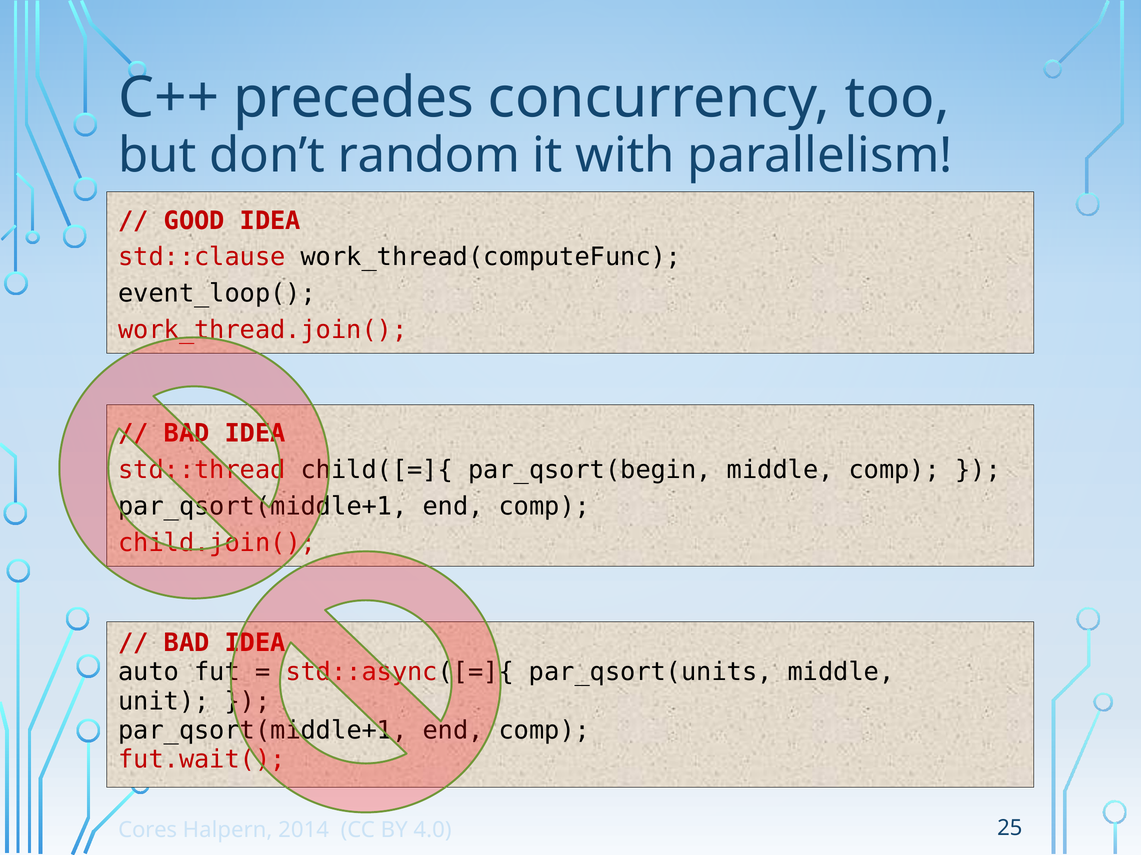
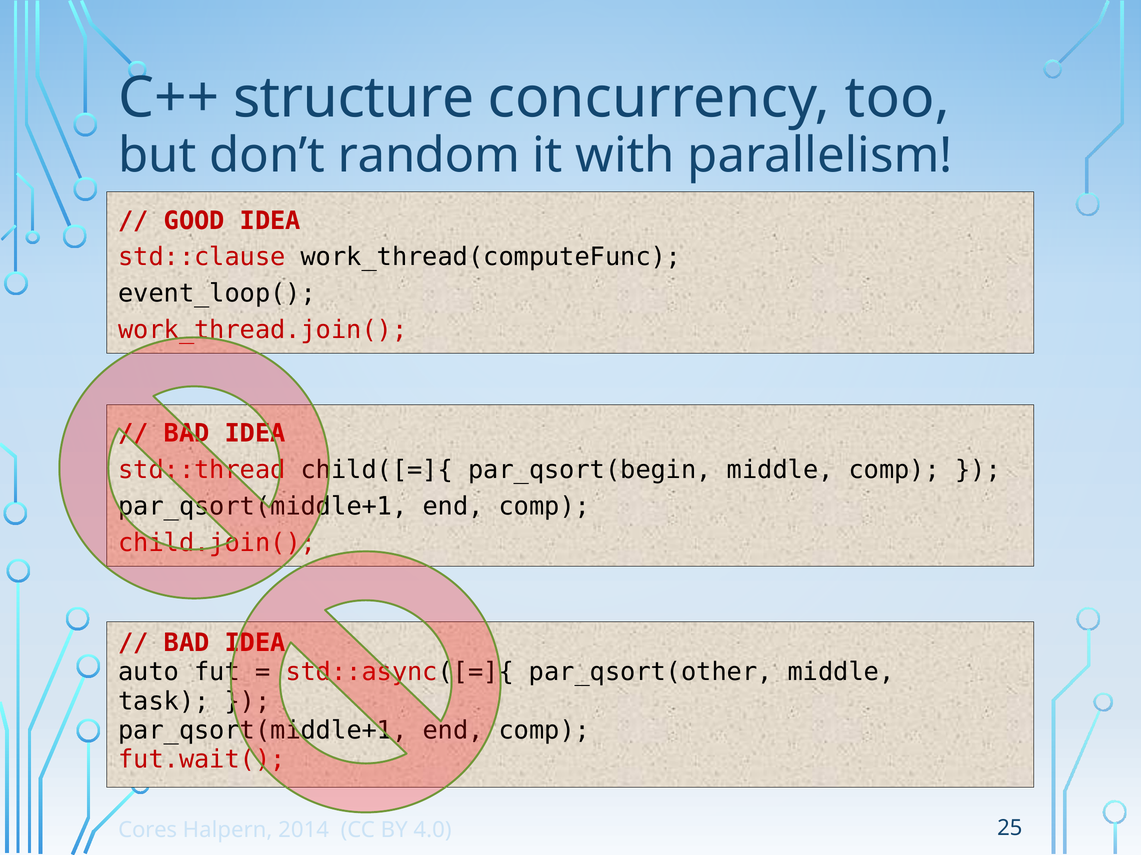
precedes: precedes -> structure
par_qsort(units: par_qsort(units -> par_qsort(other
unit: unit -> task
